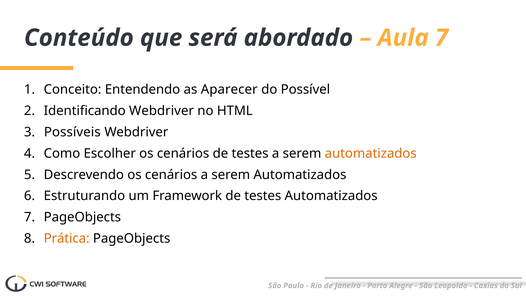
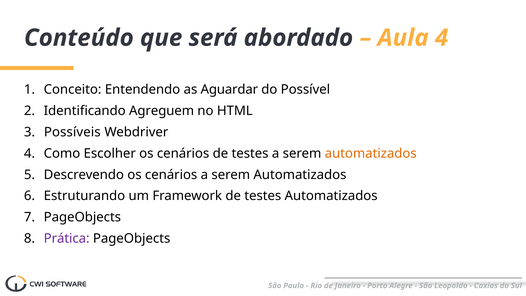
Aula 7: 7 -> 4
Aparecer: Aparecer -> Aguardar
Identificando Webdriver: Webdriver -> Agreguem
Prática colour: orange -> purple
